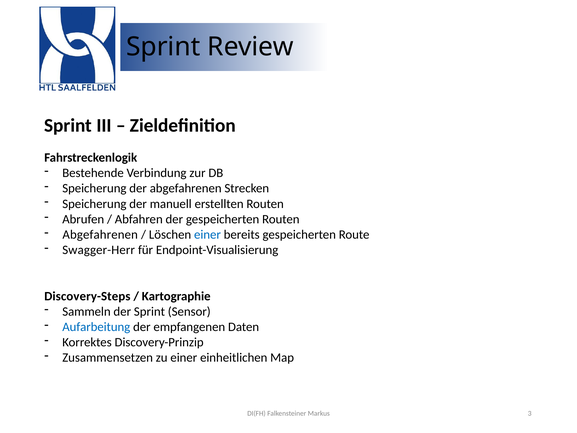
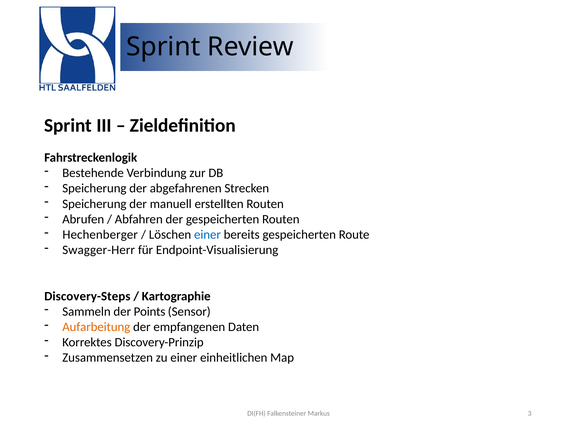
Abgefahrenen at (100, 234): Abgefahrenen -> Hechenberger
der Sprint: Sprint -> Points
Aufarbeitung colour: blue -> orange
